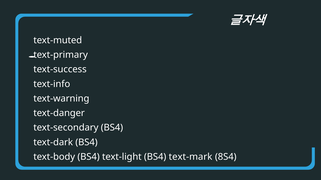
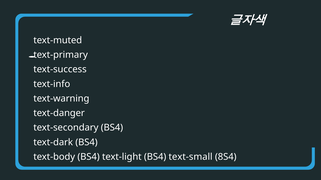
text-mark: text-mark -> text-small
